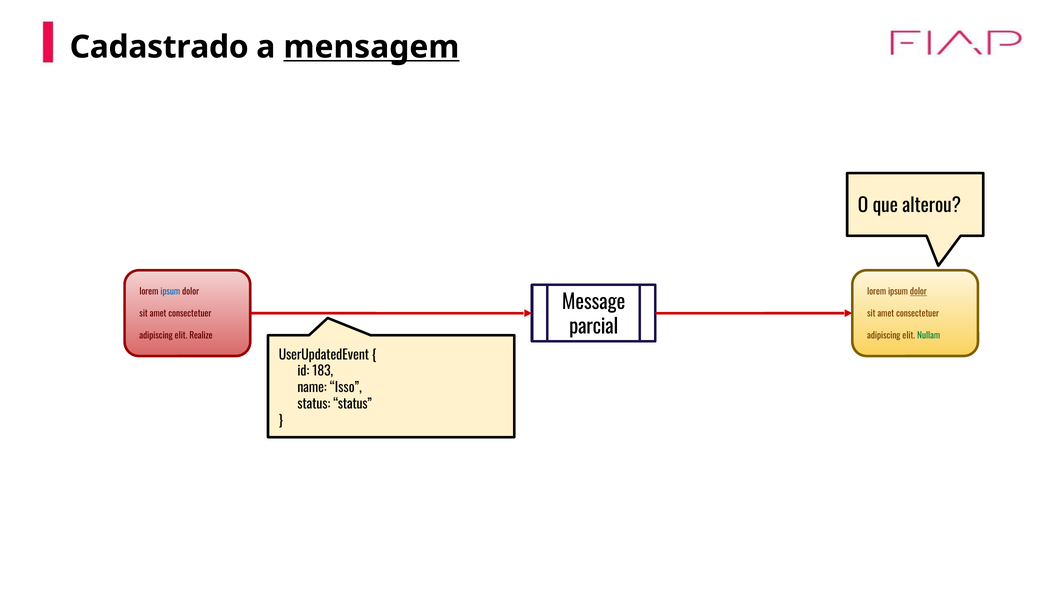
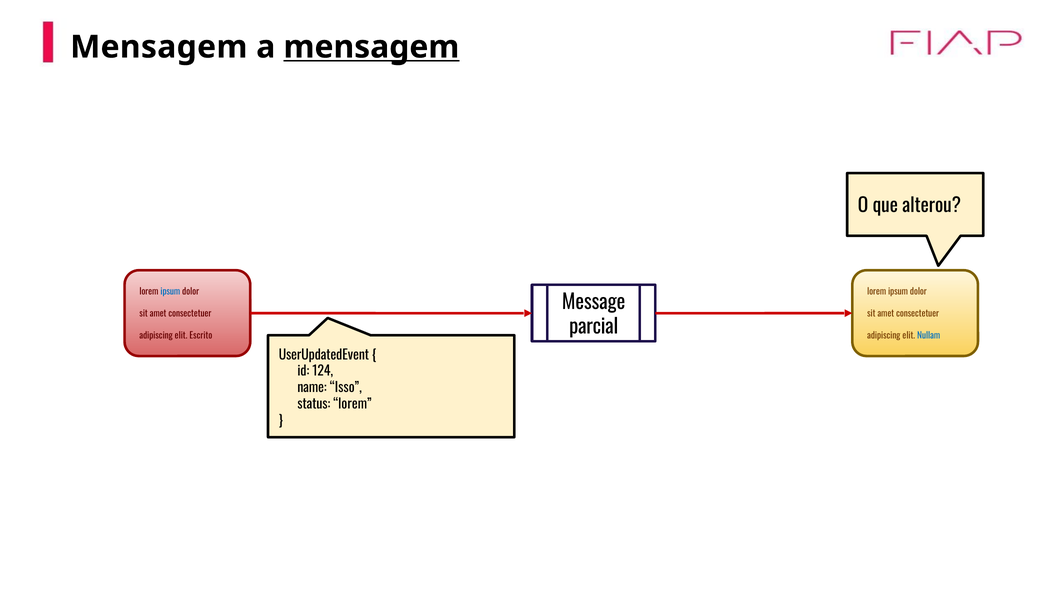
Cadastrado at (159, 47): Cadastrado -> Mensagem
dolor at (918, 292) underline: present -> none
Realize: Realize -> Escrito
Nullam colour: green -> blue
183: 183 -> 124
status status: status -> lorem
